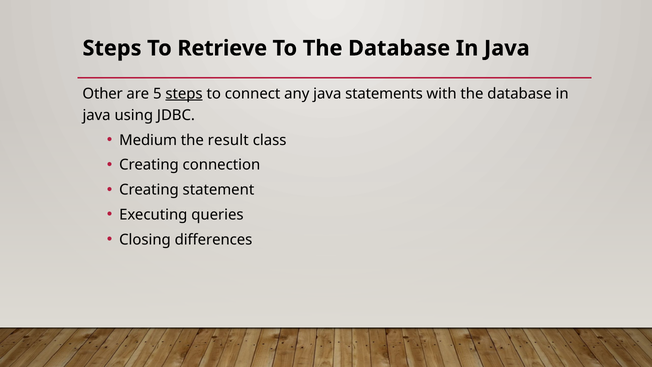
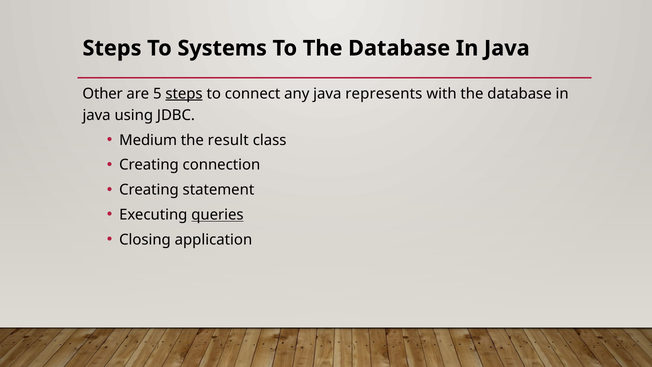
Retrieve: Retrieve -> Systems
statements: statements -> represents
queries underline: none -> present
differences: differences -> application
